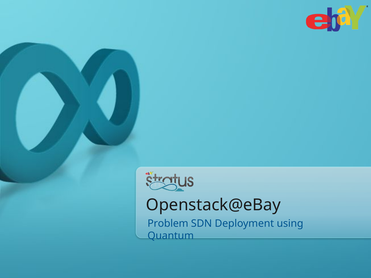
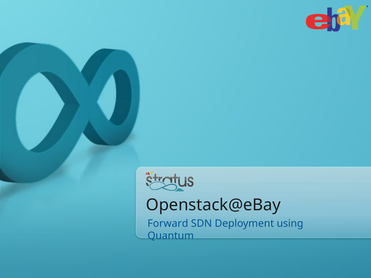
Problem: Problem -> Forward
